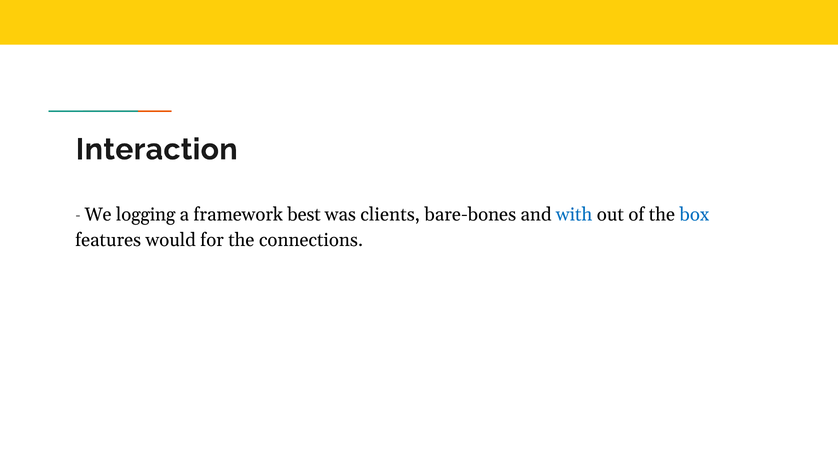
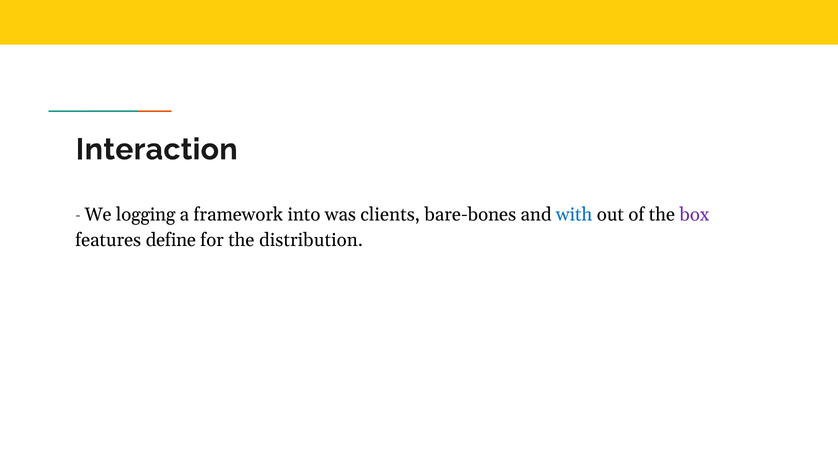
best: best -> into
box colour: blue -> purple
would: would -> define
connections: connections -> distribution
